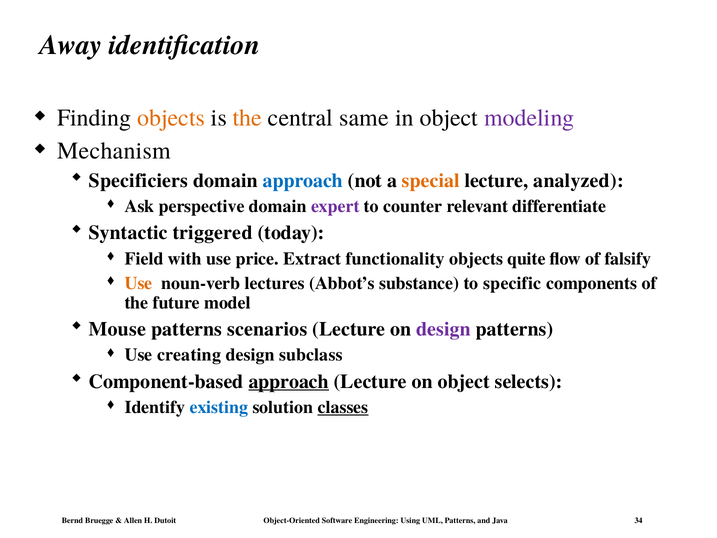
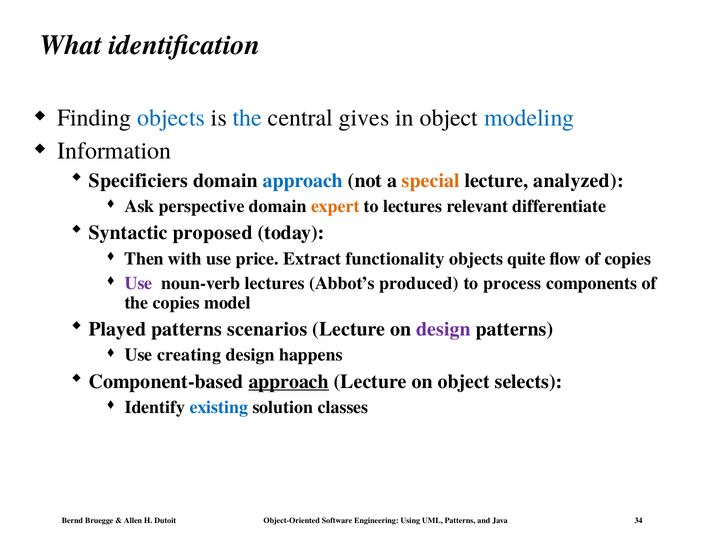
Away: Away -> What
objects at (171, 118) colour: orange -> blue
the at (247, 118) colour: orange -> blue
same: same -> gives
modeling colour: purple -> blue
Mechanism: Mechanism -> Information
expert colour: purple -> orange
to counter: counter -> lectures
triggered: triggered -> proposed
Field: Field -> Then
of falsify: falsify -> copies
Use at (139, 283) colour: orange -> purple
substance: substance -> produced
specific: specific -> process
the future: future -> copies
Mouse: Mouse -> Played
subclass: subclass -> happens
classes underline: present -> none
